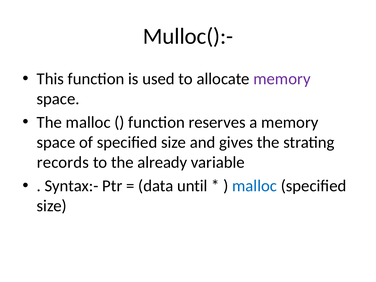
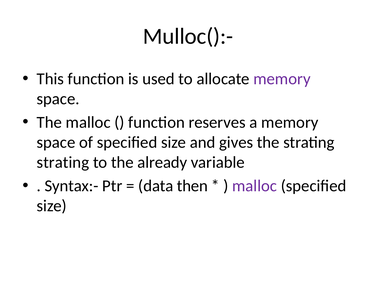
records at (63, 162): records -> strating
until: until -> then
malloc at (255, 186) colour: blue -> purple
